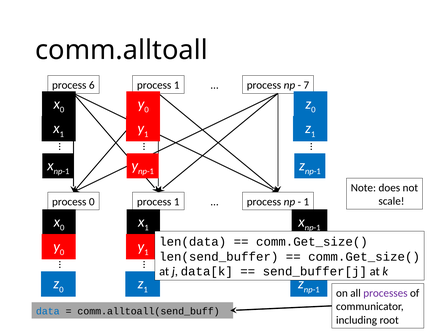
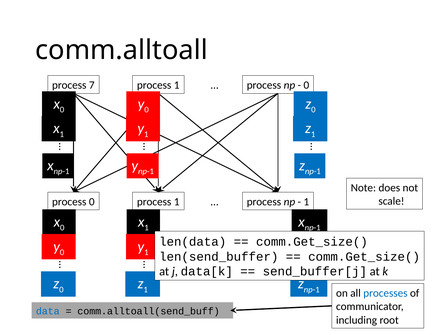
6: 6 -> 7
7 at (306, 85): 7 -> 0
processes colour: purple -> blue
